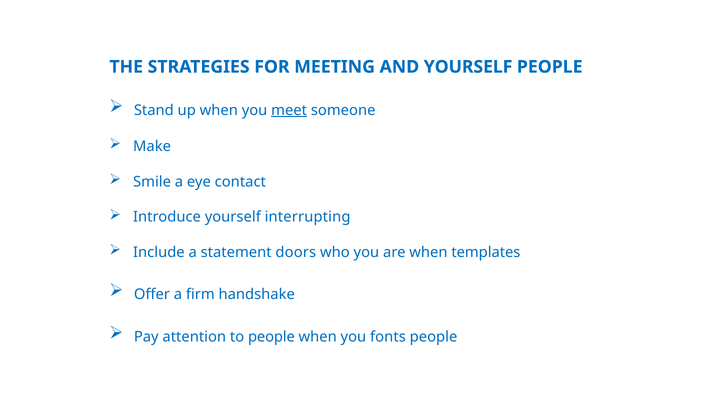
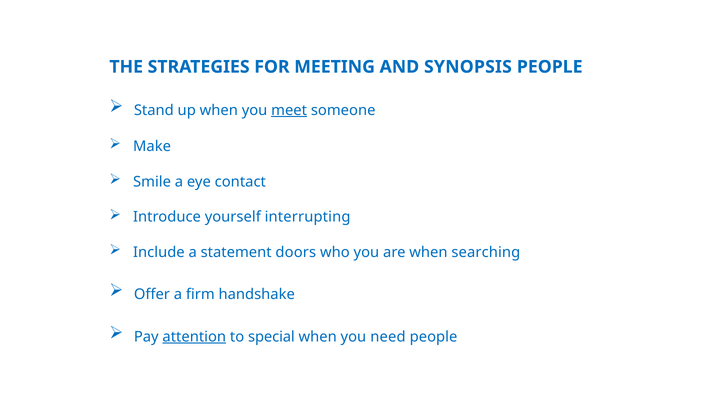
AND YOURSELF: YOURSELF -> SYNOPSIS
templates: templates -> searching
attention underline: none -> present
to people: people -> special
fonts: fonts -> need
